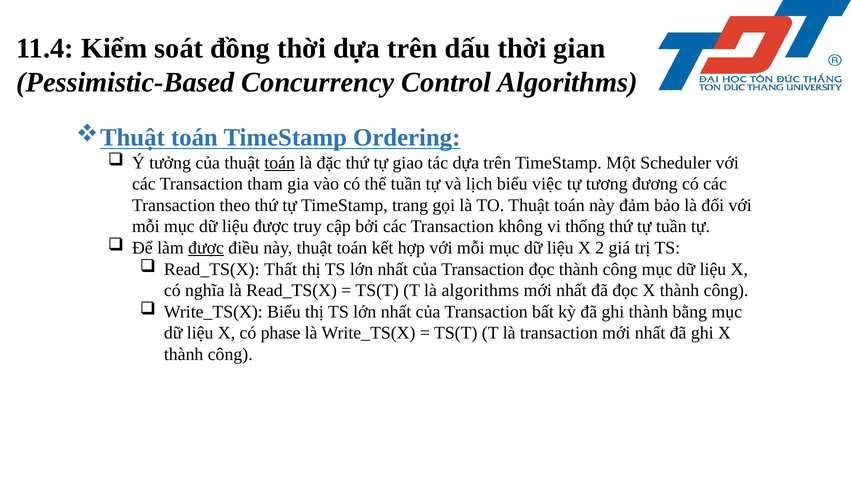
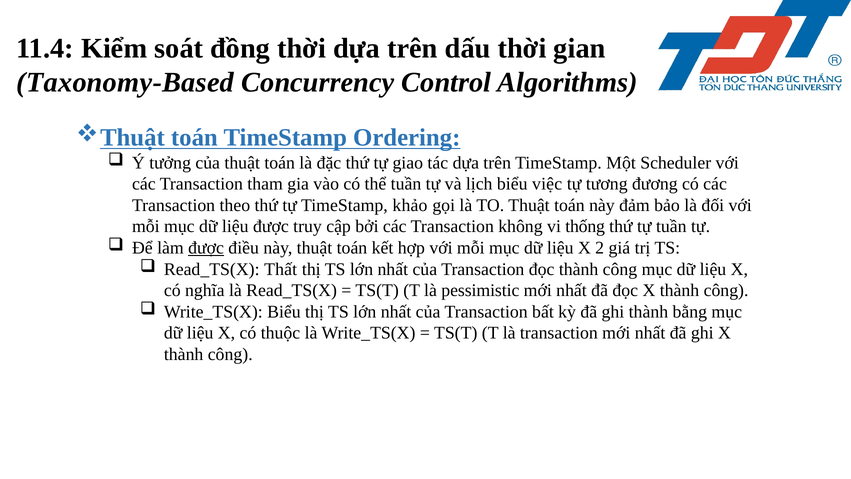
Pessimistic-Based: Pessimistic-Based -> Taxonomy-Based
toán at (280, 163) underline: present -> none
trang: trang -> khảo
là algorithms: algorithms -> pessimistic
phase: phase -> thuộc
